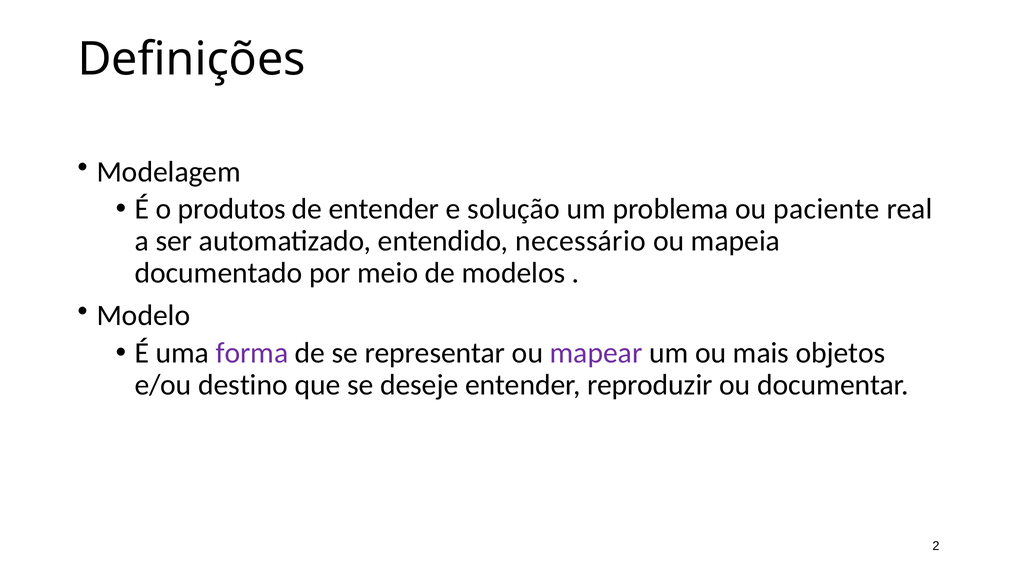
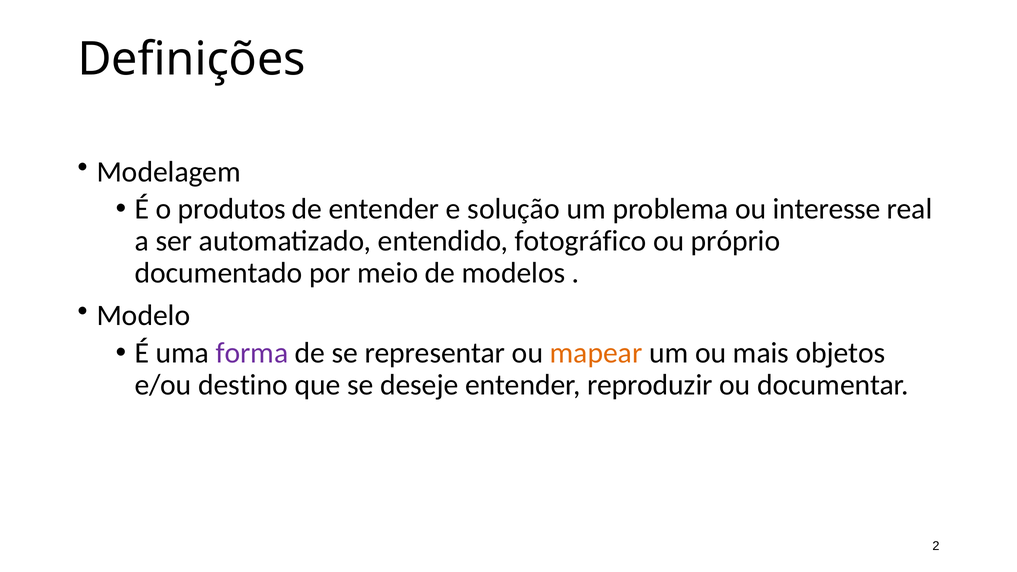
paciente: paciente -> interesse
necessário: necessário -> fotográfico
mapeia: mapeia -> próprio
mapear colour: purple -> orange
